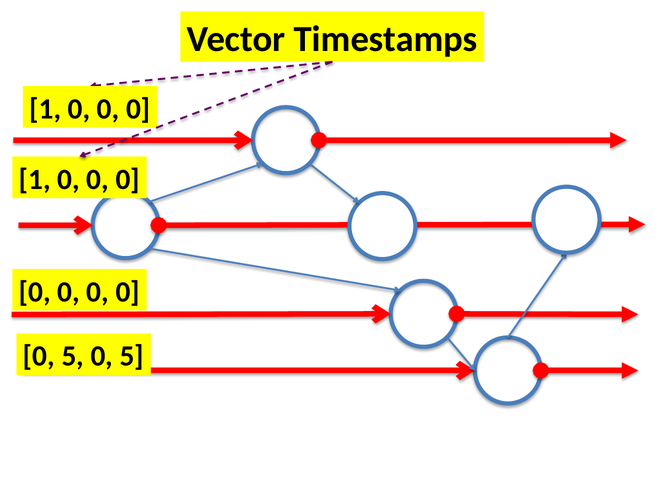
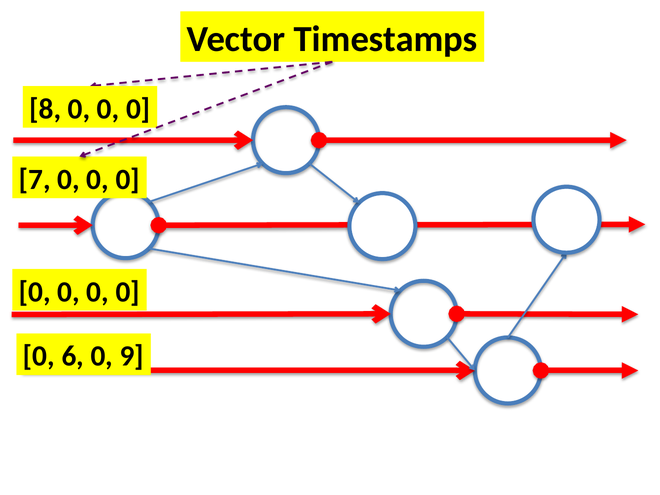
1 at (45, 109): 1 -> 8
1 at (35, 179): 1 -> 7
5 at (73, 356): 5 -> 6
5 at (132, 356): 5 -> 9
